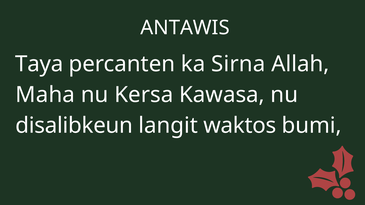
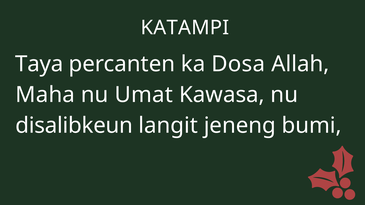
ANTAWIS: ANTAWIS -> KATAMPI
Sirna: Sirna -> Dosa
Kersa: Kersa -> Umat
waktos: waktos -> jeneng
